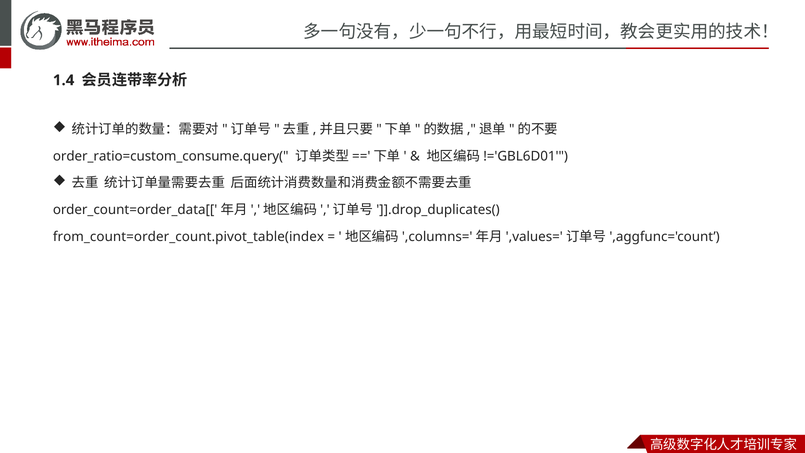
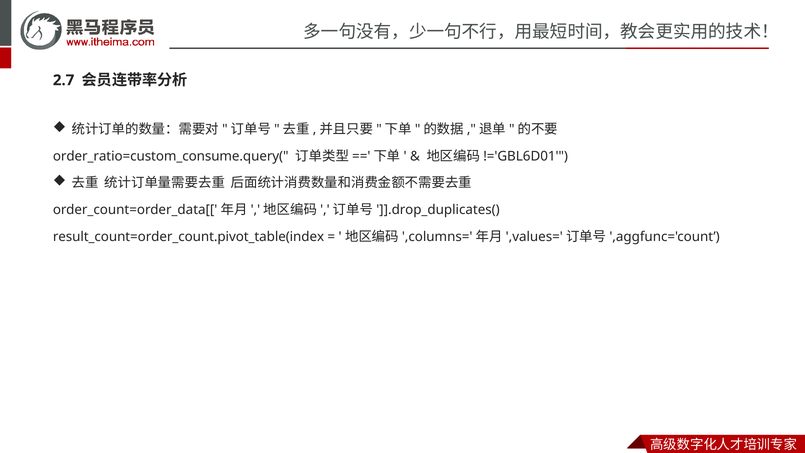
1.4: 1.4 -> 2.7
from_count=order_count.pivot_table(index: from_count=order_count.pivot_table(index -> result_count=order_count.pivot_table(index
